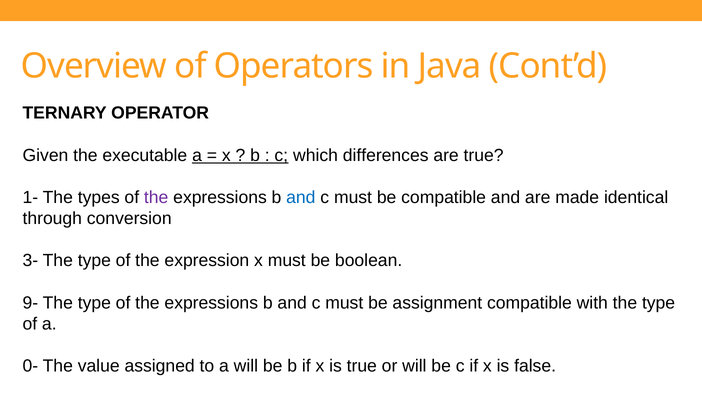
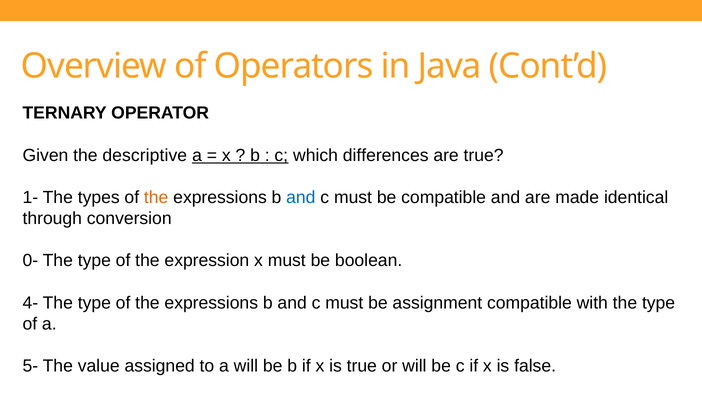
executable: executable -> descriptive
the at (156, 197) colour: purple -> orange
3-: 3- -> 0-
9-: 9- -> 4-
0-: 0- -> 5-
